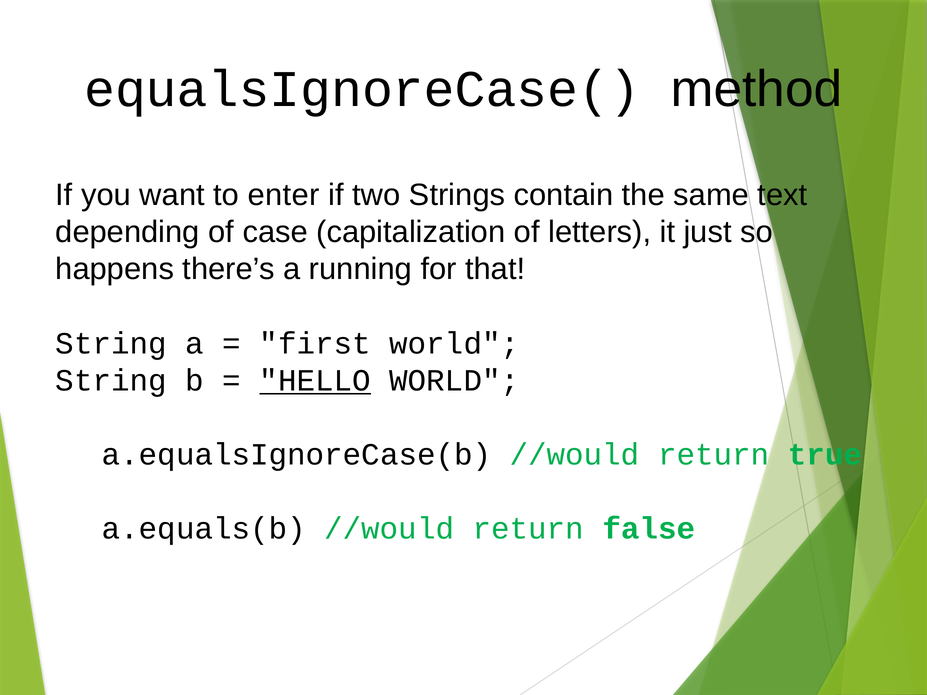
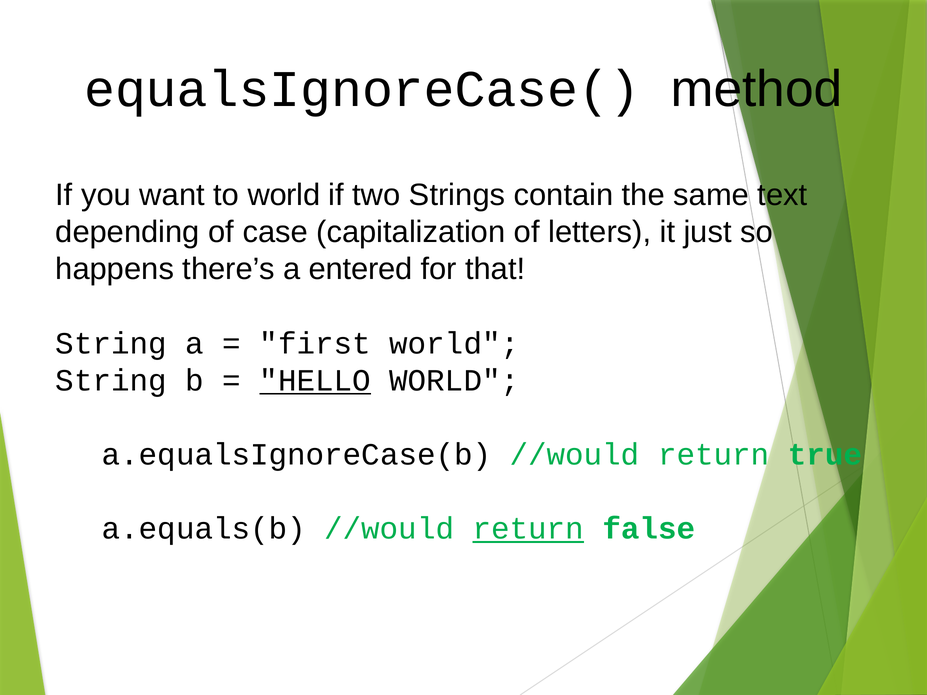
to enter: enter -> world
running: running -> entered
return at (528, 529) underline: none -> present
